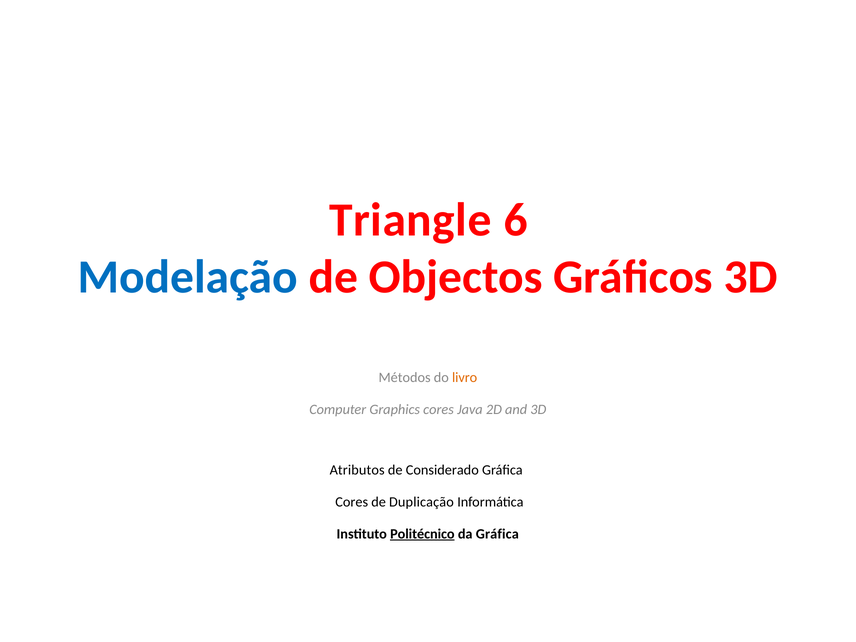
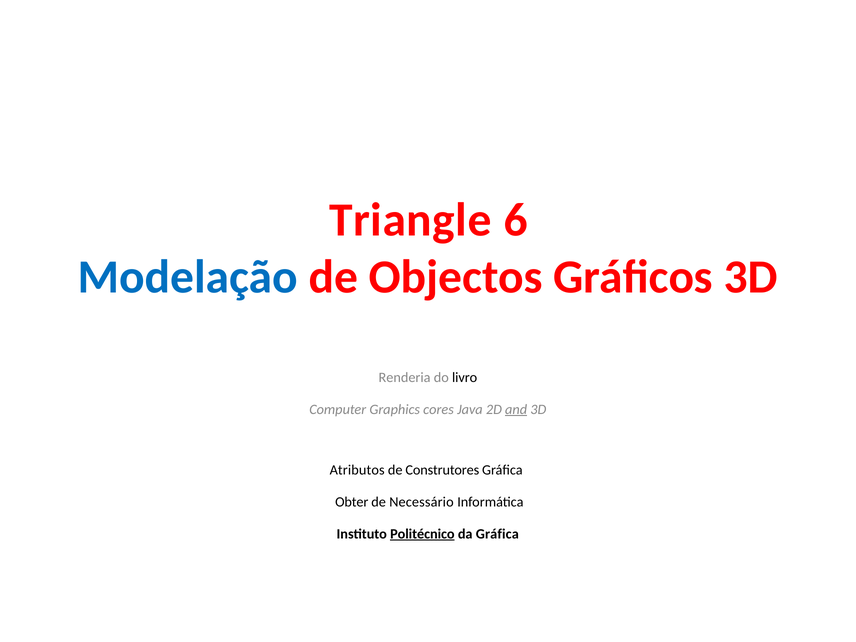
Métodos: Métodos -> Renderia
livro colour: orange -> black
and underline: none -> present
Considerado: Considerado -> Construtores
Cores at (352, 502): Cores -> Obter
Duplicação: Duplicação -> Necessário
